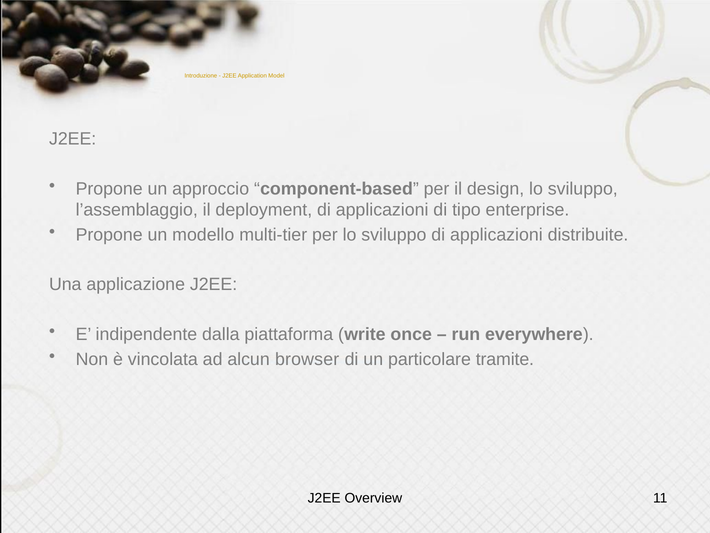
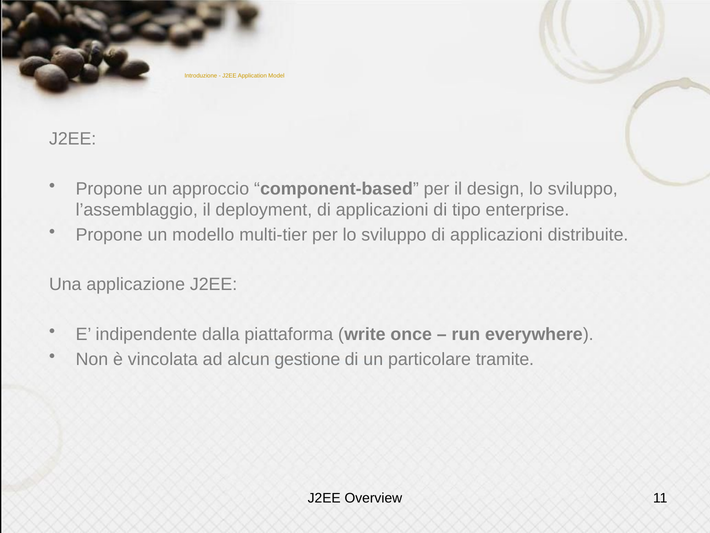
browser: browser -> gestione
